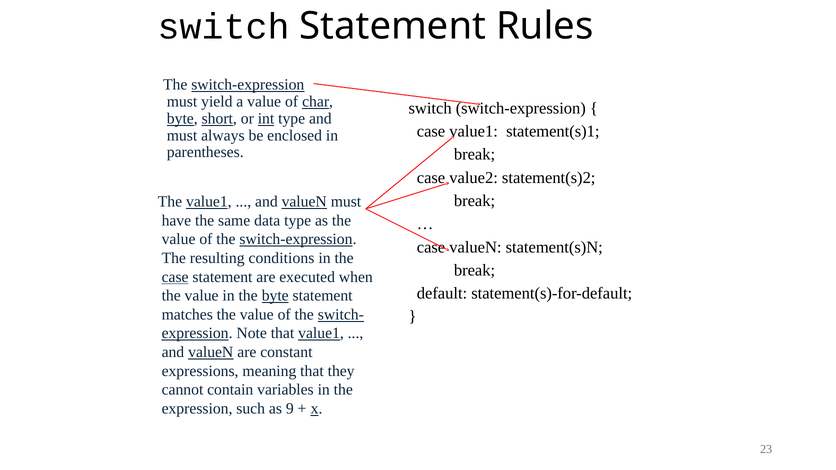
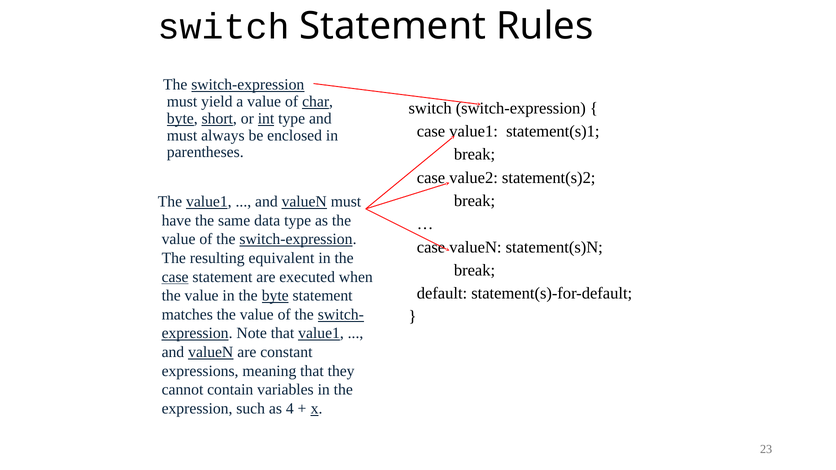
conditions: conditions -> equivalent
9: 9 -> 4
